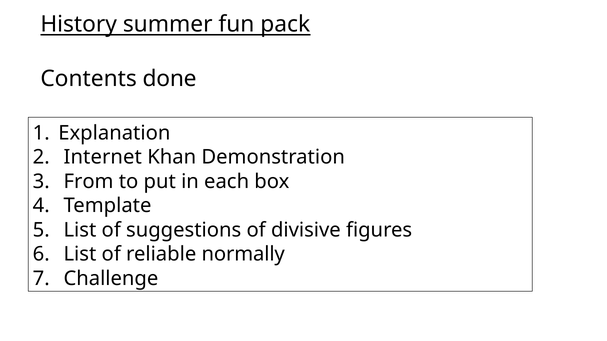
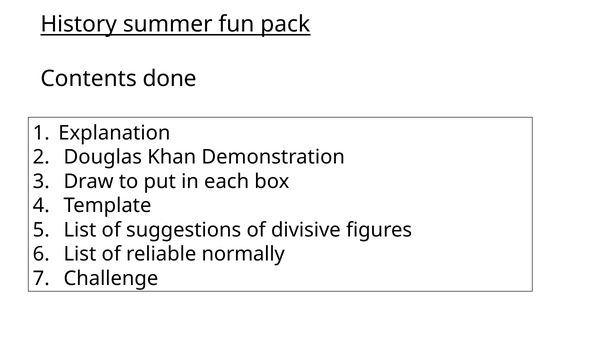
Internet: Internet -> Douglas
From: From -> Draw
